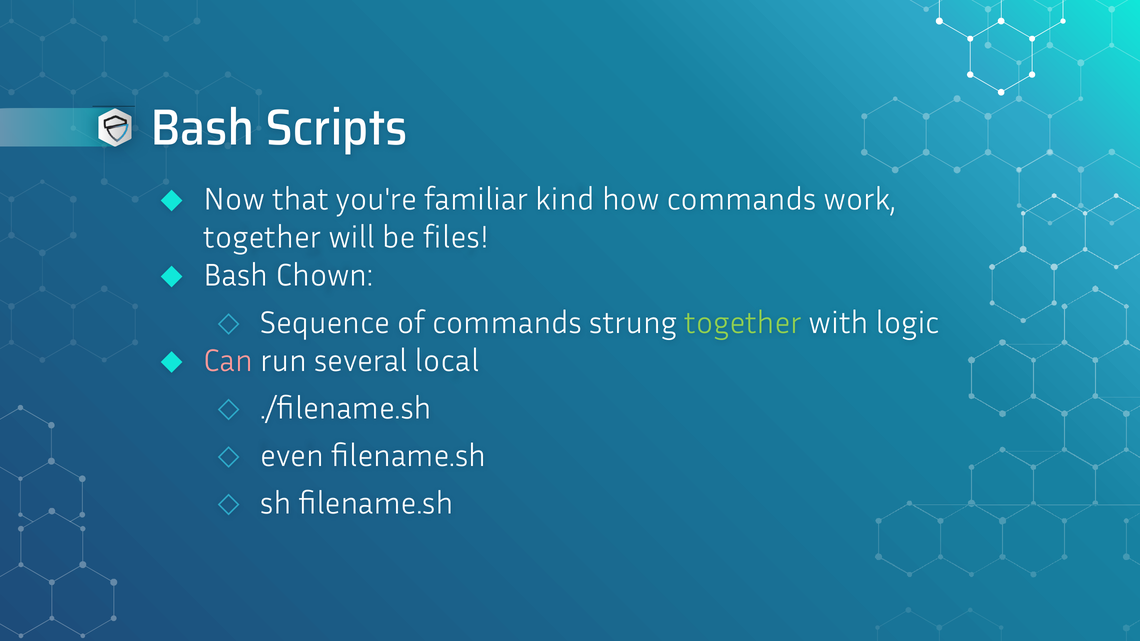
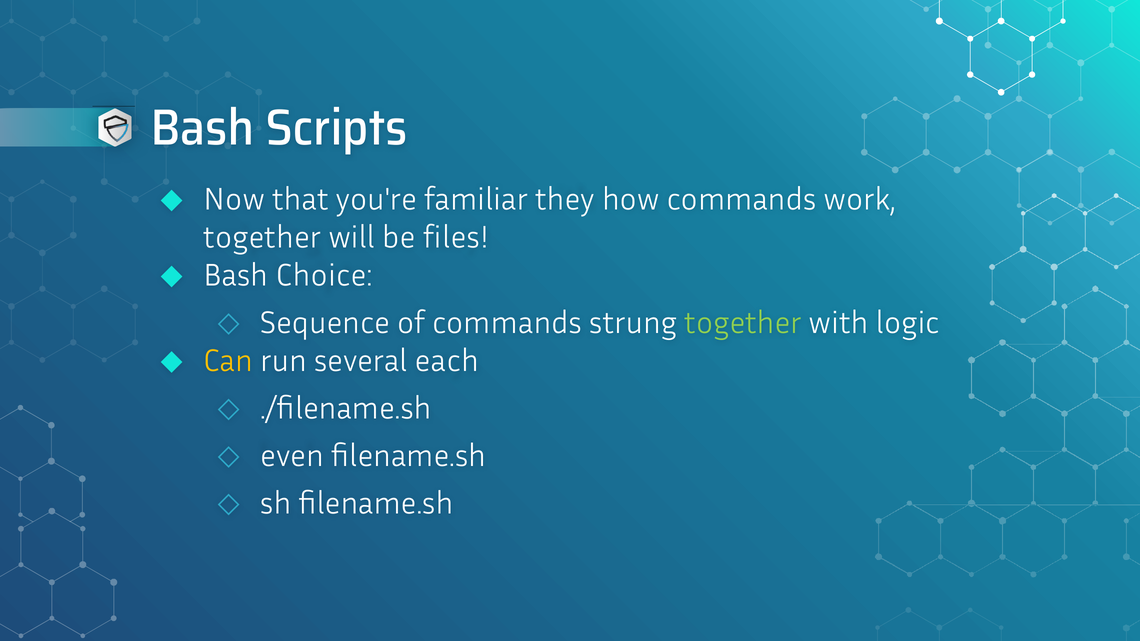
kind: kind -> they
Chown: Chown -> Choice
Can colour: pink -> yellow
local: local -> each
